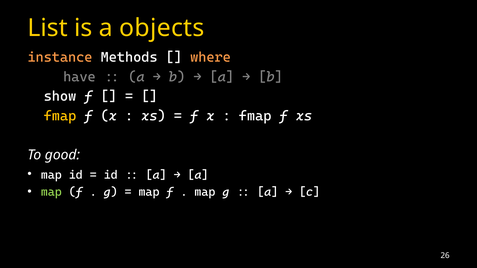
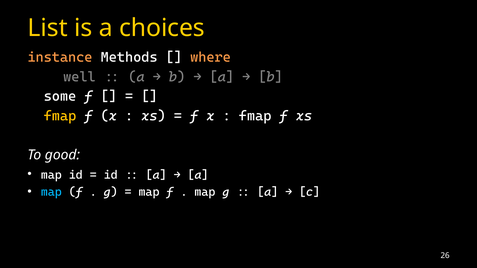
objects: objects -> choices
have: have -> well
show: show -> some
map at (51, 192) colour: light green -> light blue
